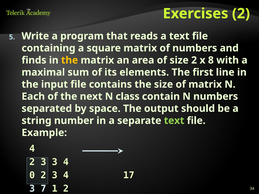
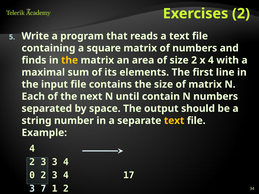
x 8: 8 -> 4
class: class -> until
text at (174, 121) colour: light green -> yellow
